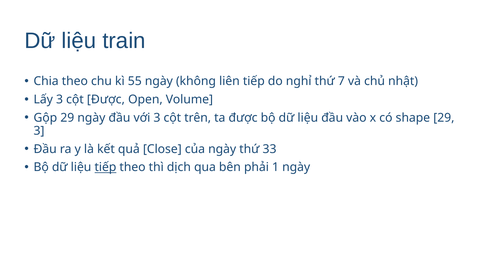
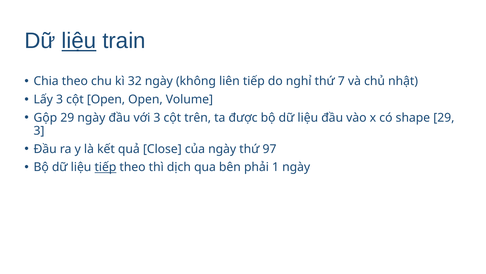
liệu at (79, 41) underline: none -> present
55: 55 -> 32
cột Được: Được -> Open
33: 33 -> 97
